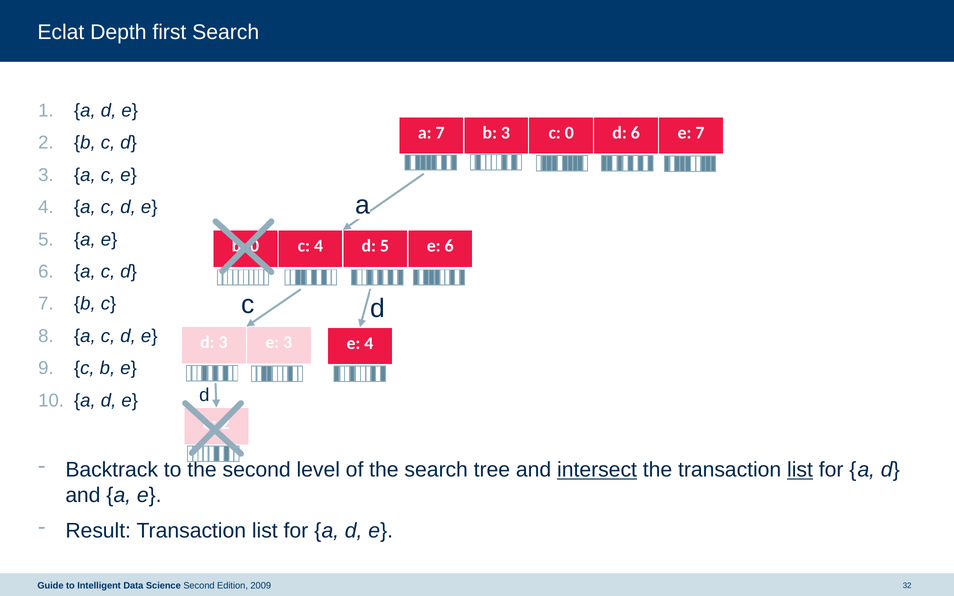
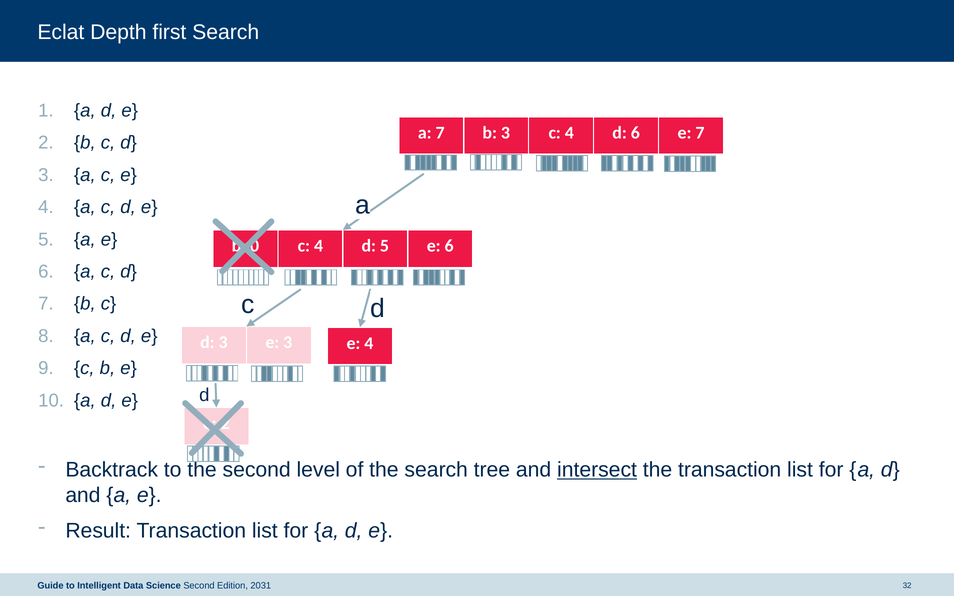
3 c 0: 0 -> 4
list at (800, 470) underline: present -> none
2009: 2009 -> 2031
